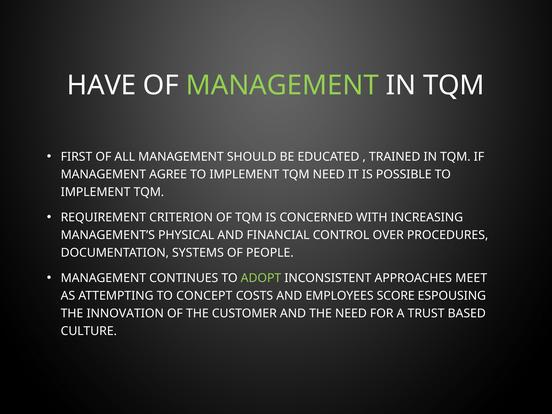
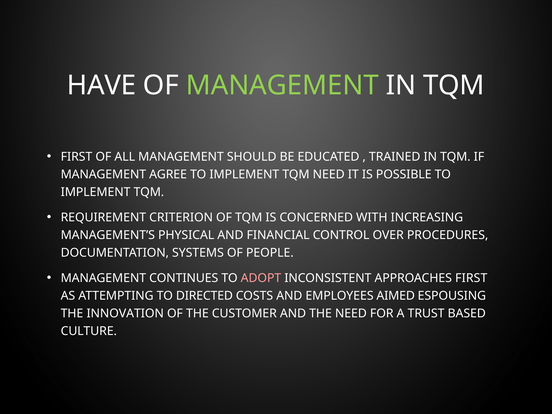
ADOPT colour: light green -> pink
APPROACHES MEET: MEET -> FIRST
CONCEPT: CONCEPT -> DIRECTED
SCORE: SCORE -> AIMED
